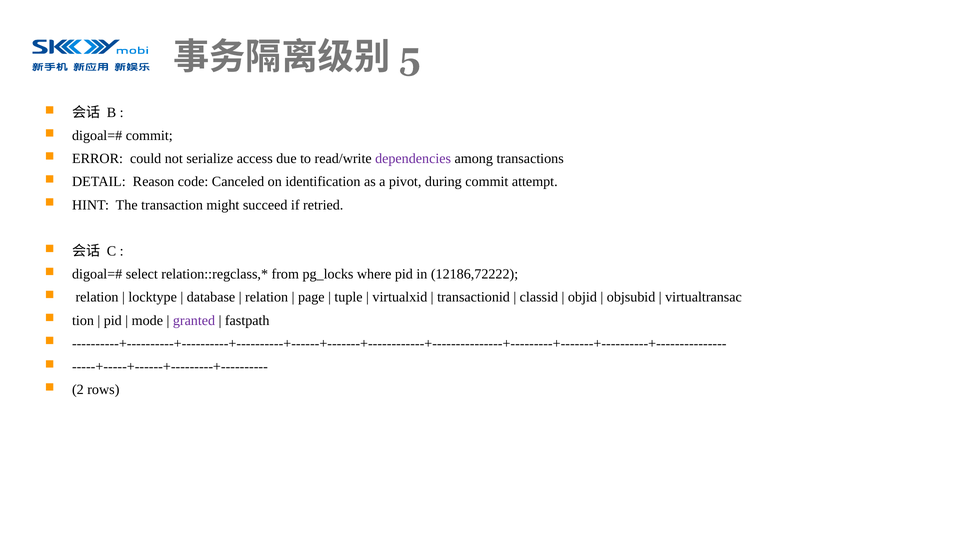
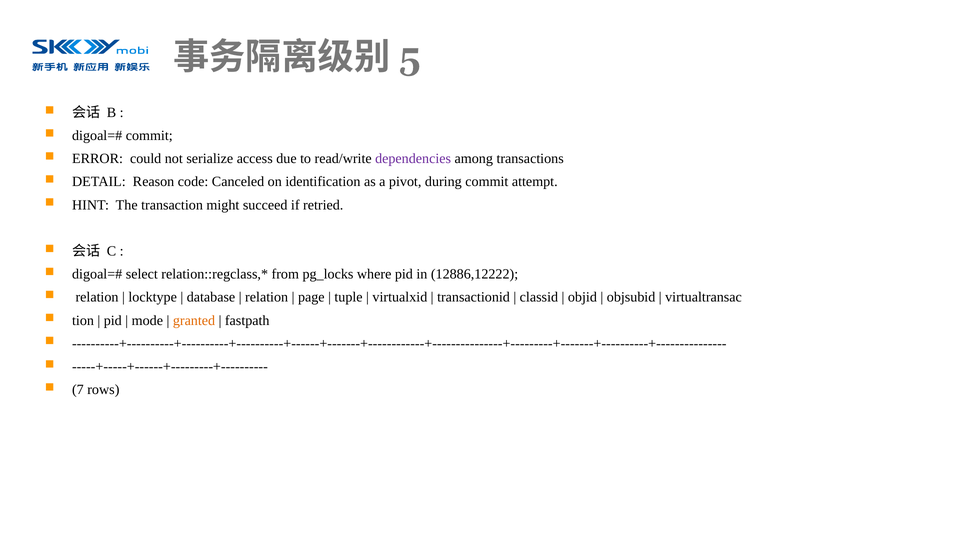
12186,72222: 12186,72222 -> 12886,12222
granted colour: purple -> orange
2: 2 -> 7
